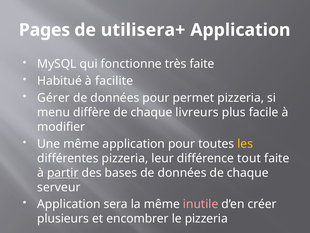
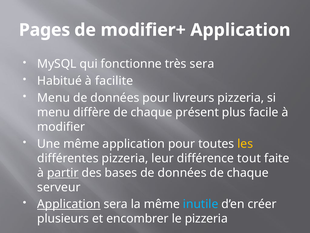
utilisera+: utilisera+ -> modifier+
très faite: faite -> sera
Gérer at (54, 98): Gérer -> Menu
permet: permet -> livreurs
livreurs: livreurs -> présent
Application at (69, 204) underline: none -> present
inutile colour: pink -> light blue
